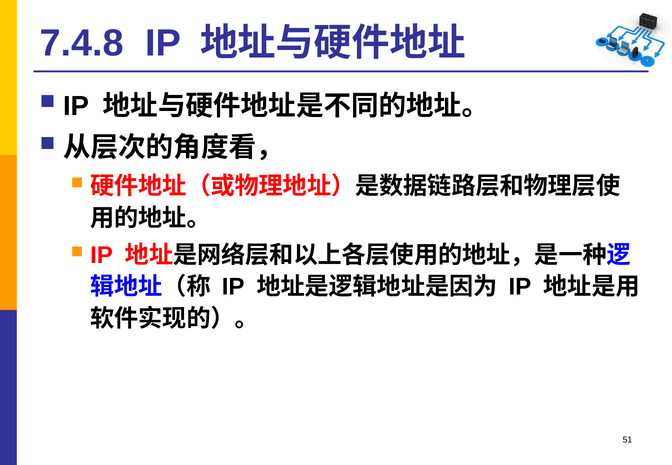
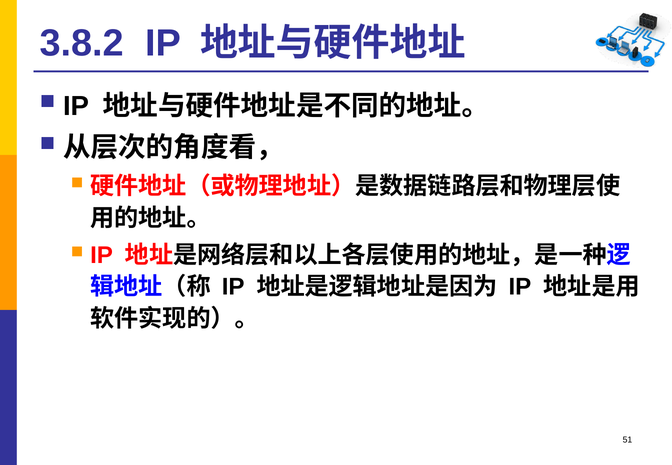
7.4.8: 7.4.8 -> 3.8.2
